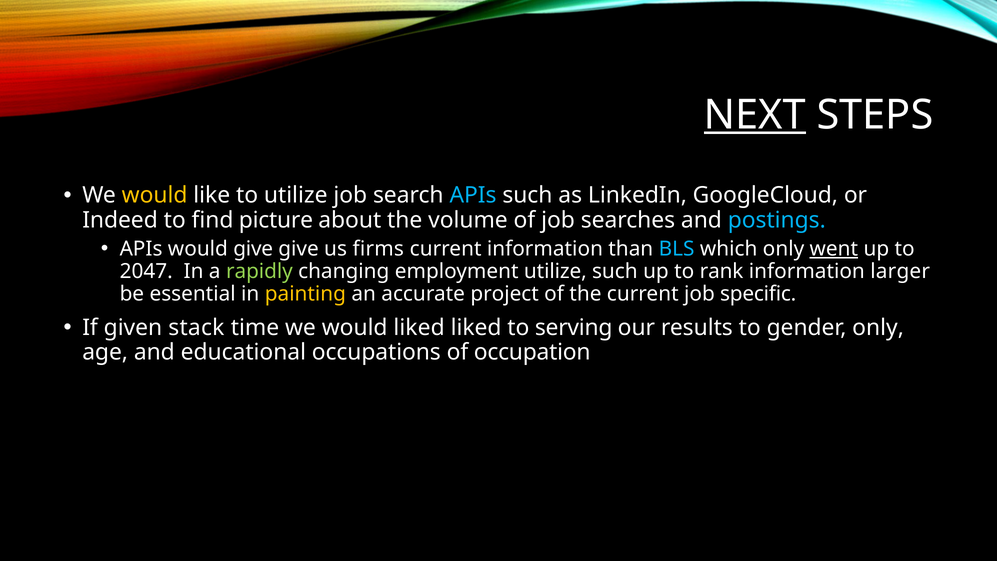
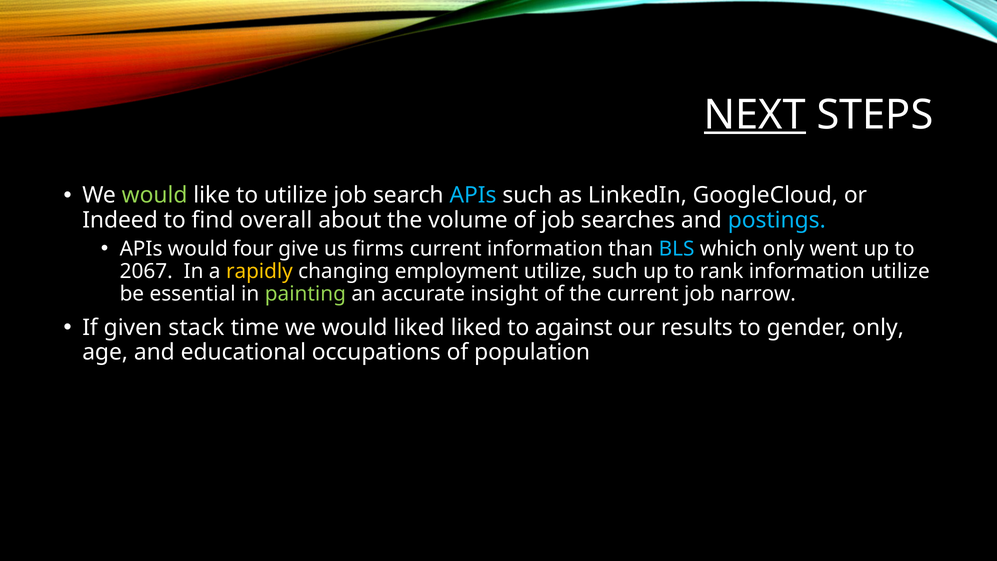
would at (155, 195) colour: yellow -> light green
picture: picture -> overall
would give: give -> four
went underline: present -> none
2047: 2047 -> 2067
rapidly colour: light green -> yellow
information larger: larger -> utilize
painting colour: yellow -> light green
project: project -> insight
specific: specific -> narrow
serving: serving -> against
occupation: occupation -> population
